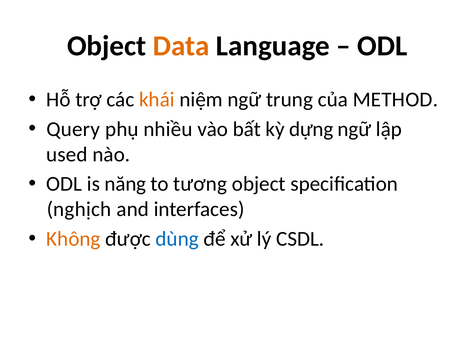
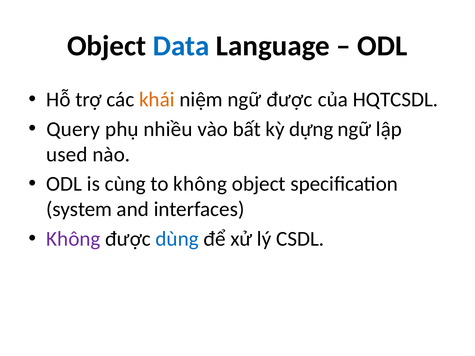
Data colour: orange -> blue
ngữ trung: trung -> được
METHOD: METHOD -> HQTCSDL
năng: năng -> cùng
to tương: tương -> không
nghịch: nghịch -> system
Không at (73, 239) colour: orange -> purple
